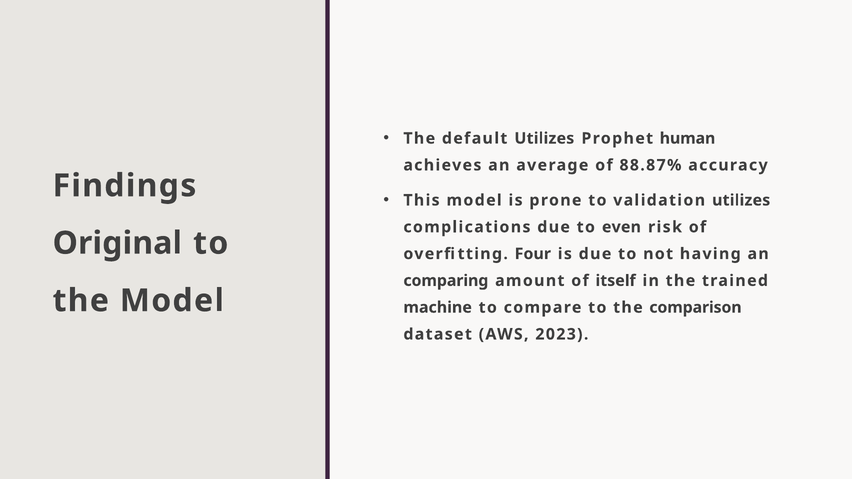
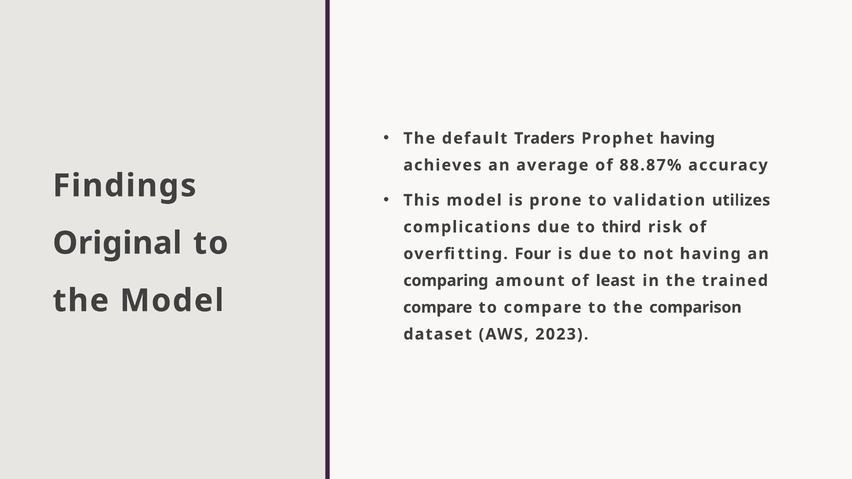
default Utilizes: Utilizes -> Traders
Prophet human: human -> having
even: even -> third
itself: itself -> least
machine at (438, 308): machine -> compare
